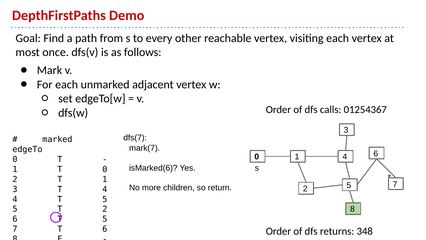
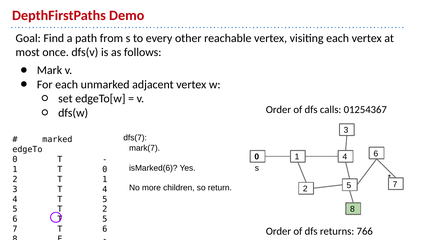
348: 348 -> 766
